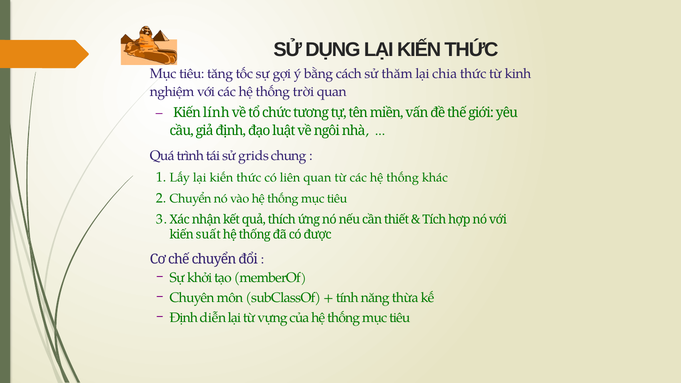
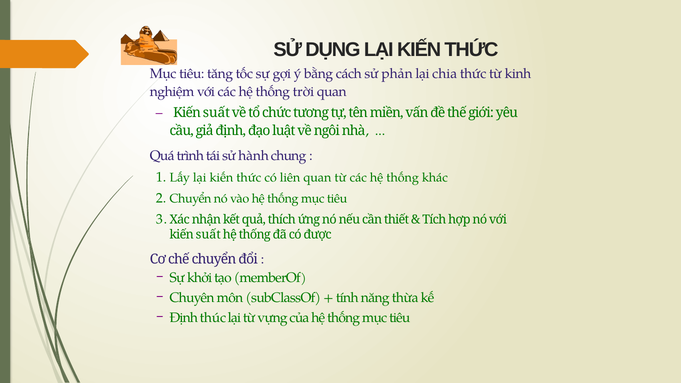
thăm: thăm -> phản
lính at (216, 112): lính -> suất
grids: grids -> hành
diễn: diễn -> thúc
